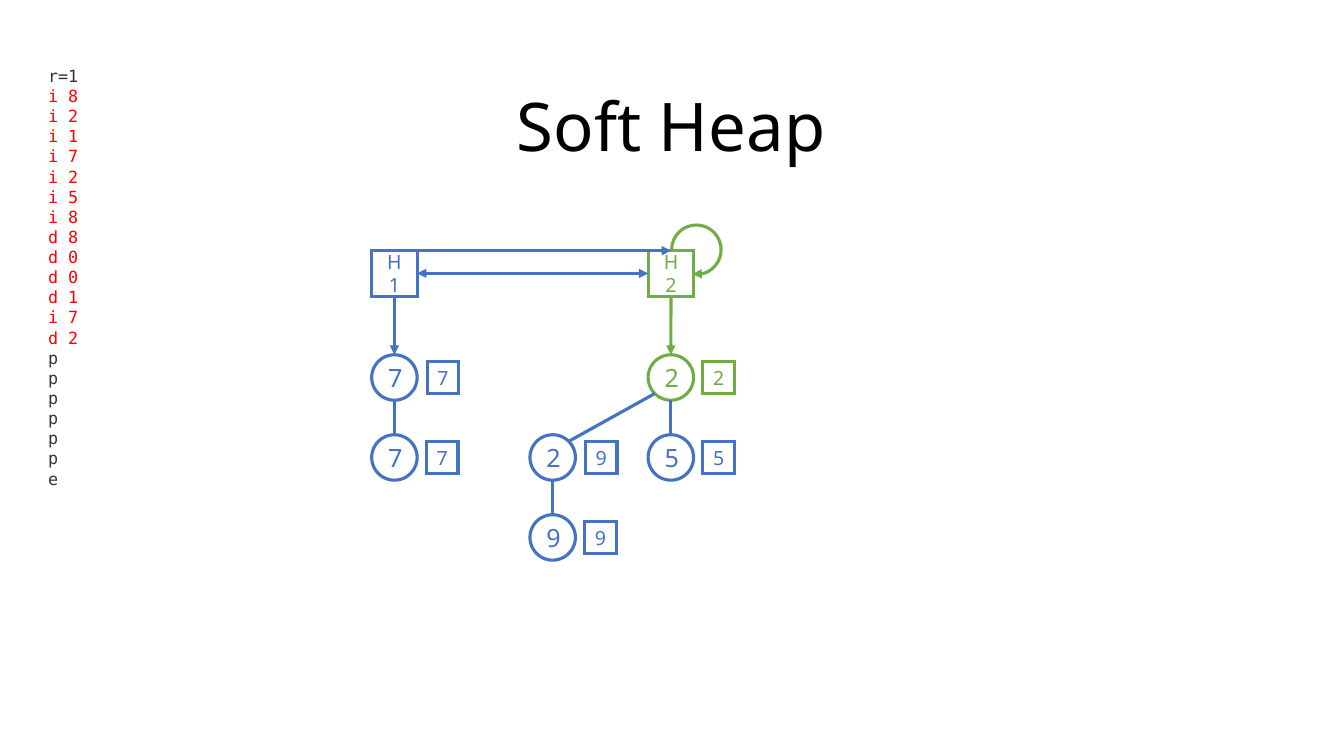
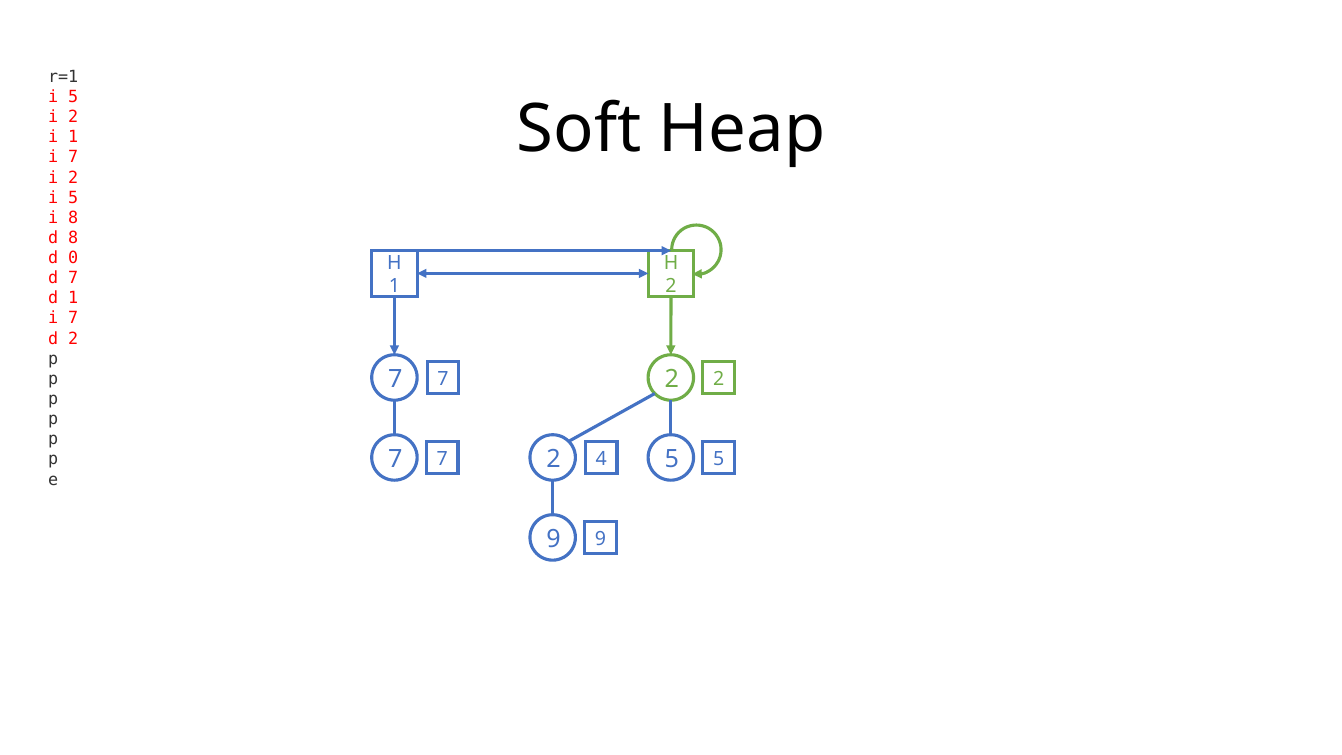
8 at (73, 97): 8 -> 5
0 at (73, 278): 0 -> 7
2 9: 9 -> 4
